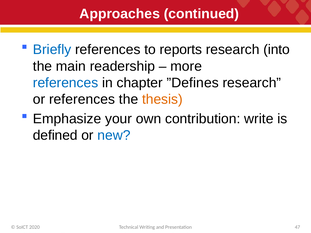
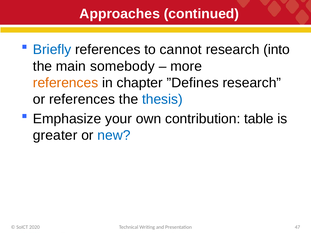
reports: reports -> cannot
readership: readership -> somebody
references at (66, 83) colour: blue -> orange
thesis colour: orange -> blue
write: write -> table
defined: defined -> greater
